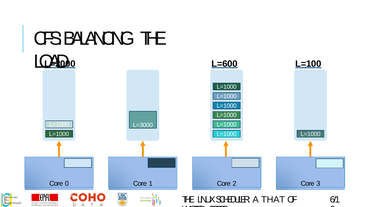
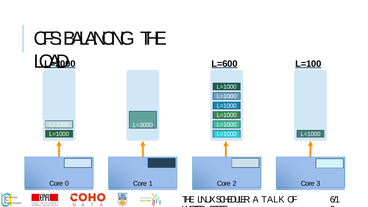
THAT: THAT -> TALK
